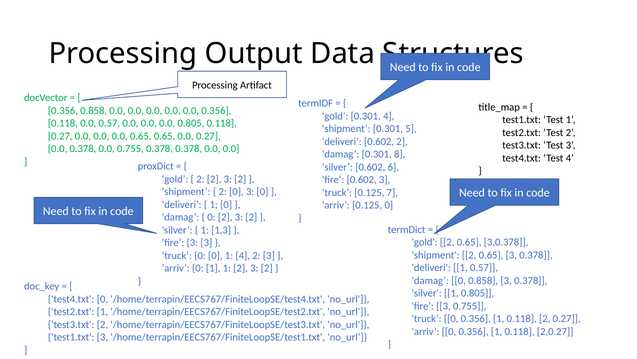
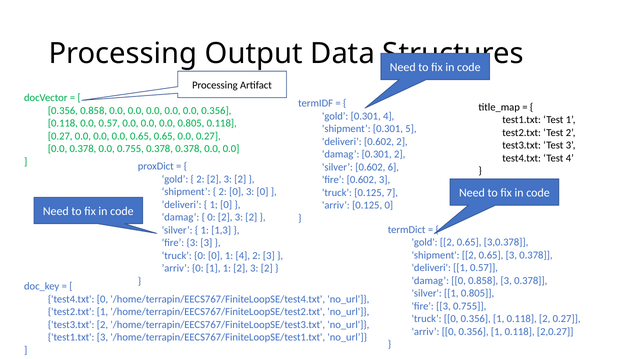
0.301 8: 8 -> 2
